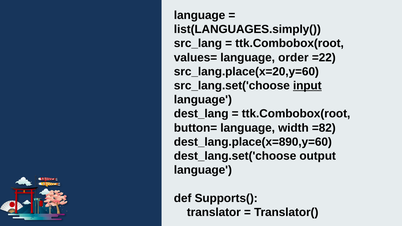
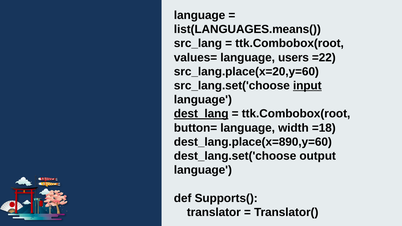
list(LANGUAGES.simply(: list(LANGUAGES.simply( -> list(LANGUAGES.means(
order: order -> users
dest_lang underline: none -> present
=82: =82 -> =18
